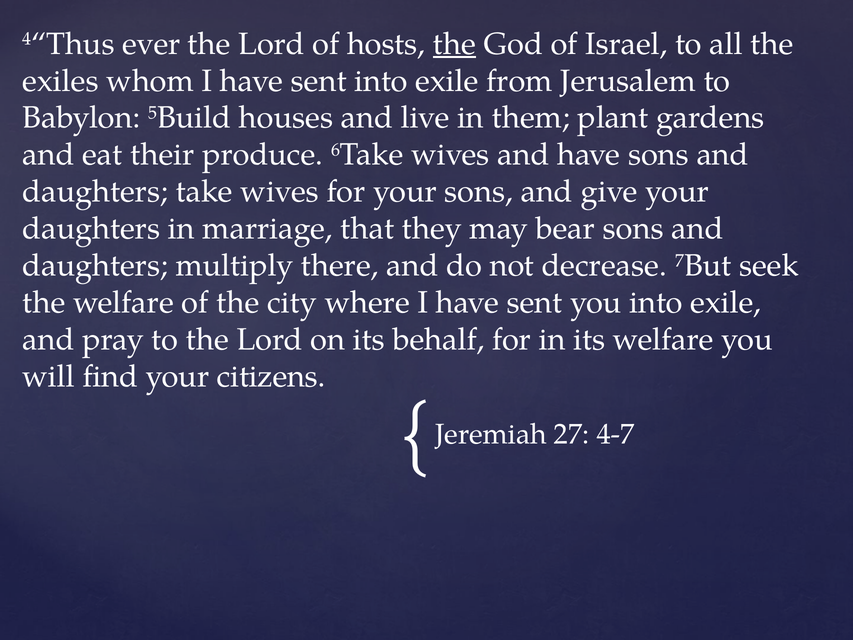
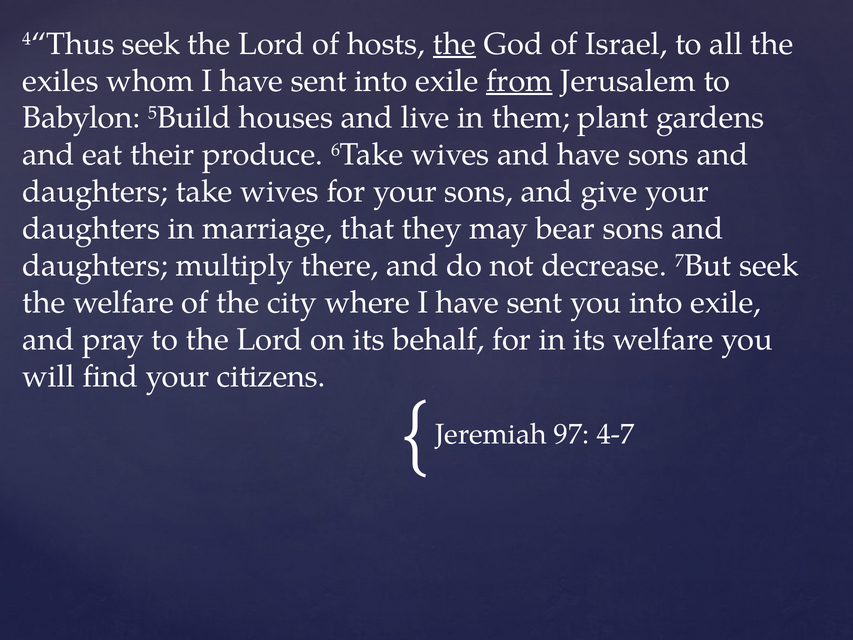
4“Thus ever: ever -> seek
from underline: none -> present
27: 27 -> 97
